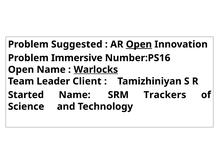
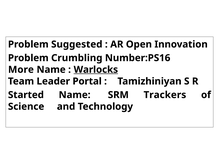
Open at (139, 44) underline: present -> none
Immersive: Immersive -> Crumbling
Open at (21, 70): Open -> More
Client: Client -> Portal
